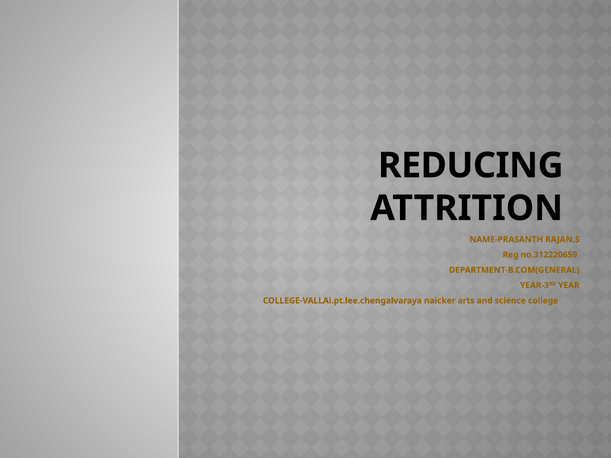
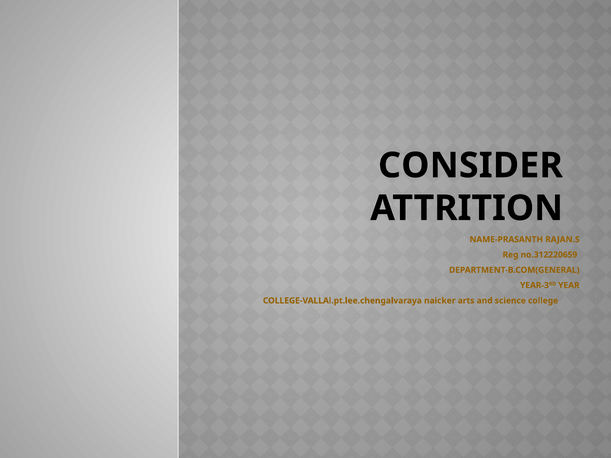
REDUCING: REDUCING -> CONSIDER
